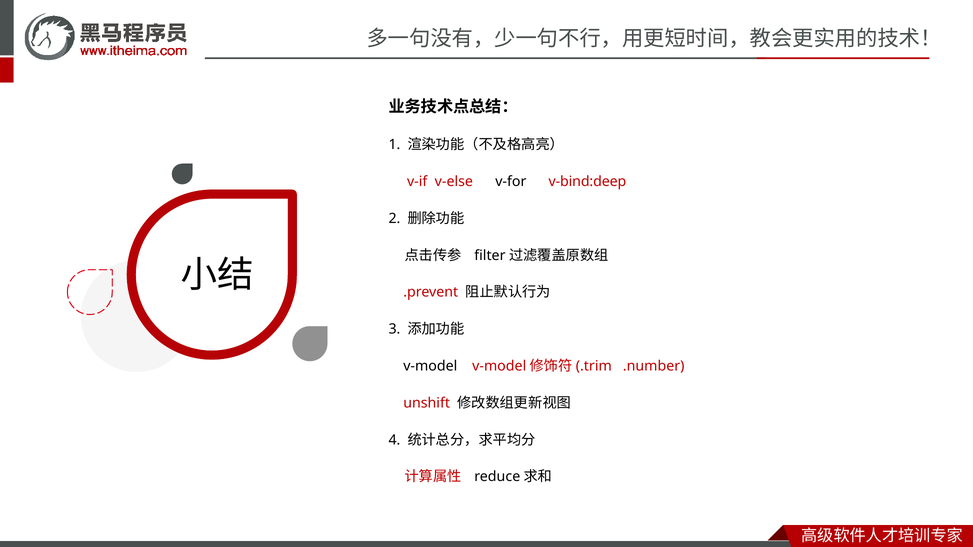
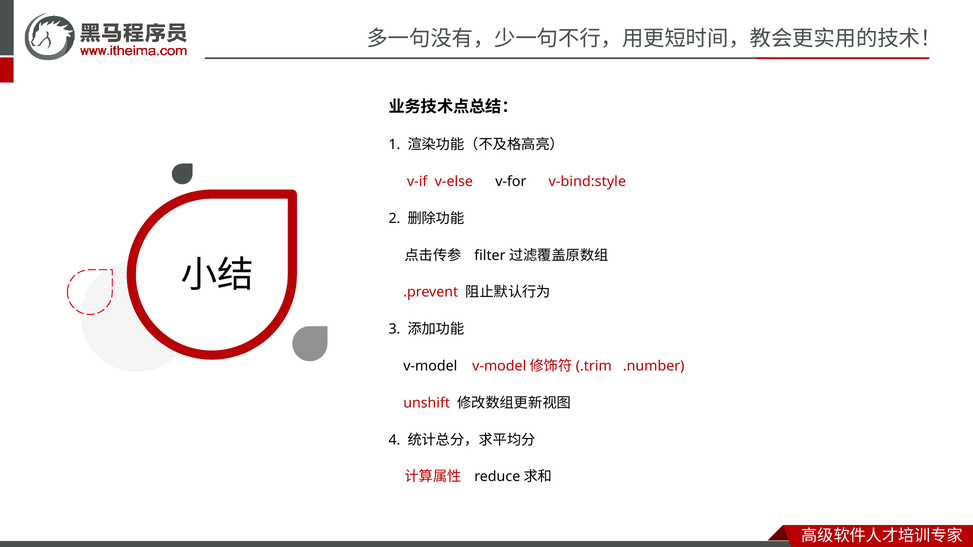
v-bind:deep: v-bind:deep -> v-bind:style
